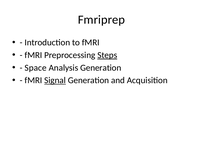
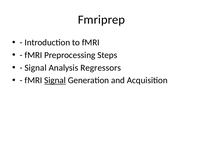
Steps underline: present -> none
Space at (36, 68): Space -> Signal
Analysis Generation: Generation -> Regressors
